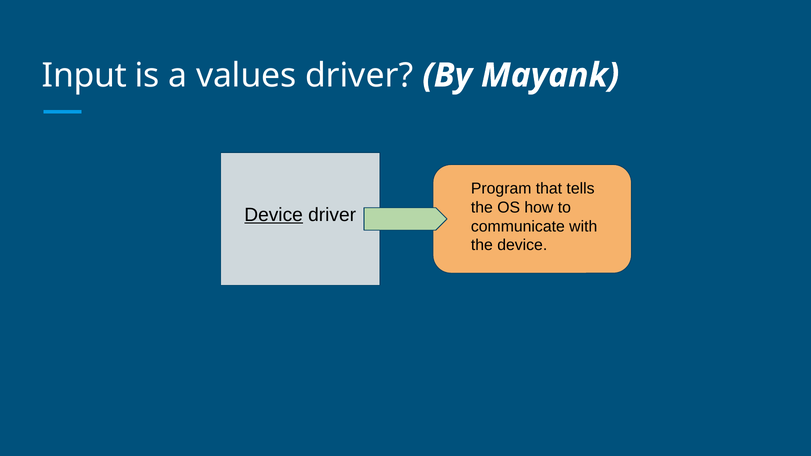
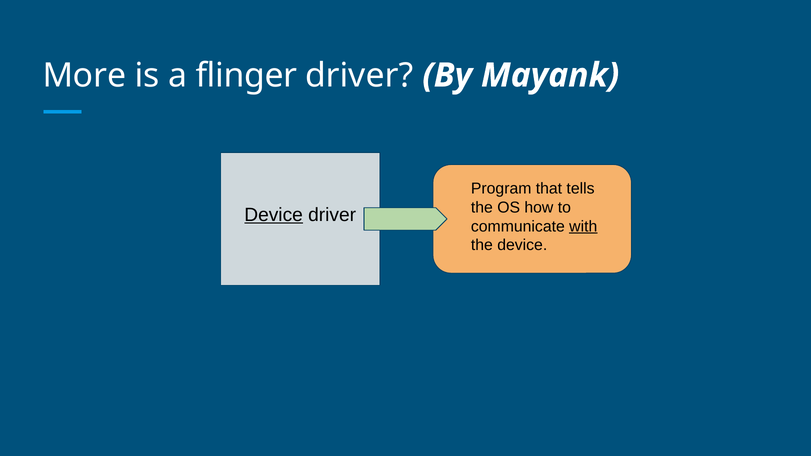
Input: Input -> More
values: values -> flinger
with underline: none -> present
